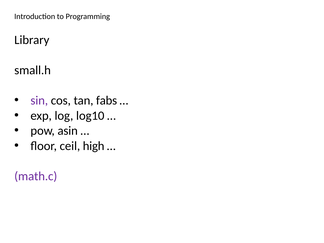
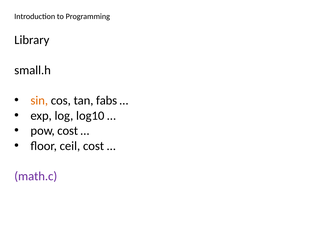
sin colour: purple -> orange
pow asin: asin -> cost
ceil high: high -> cost
